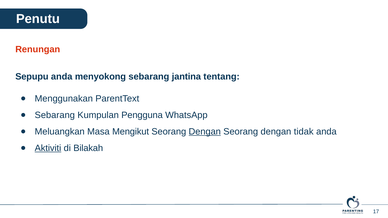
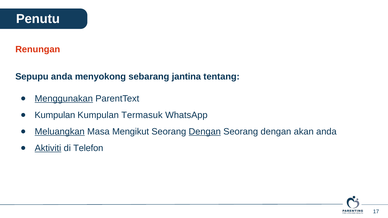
Menggunakan underline: none -> present
Sebarang at (55, 115): Sebarang -> Kumpulan
Pengguna: Pengguna -> Termasuk
Meluangkan underline: none -> present
tidak: tidak -> akan
Bilakah: Bilakah -> Telefon
